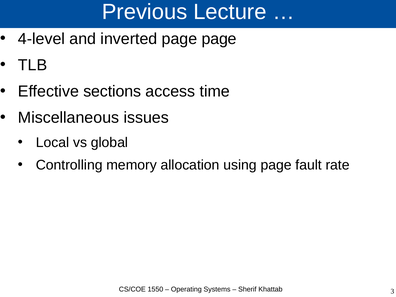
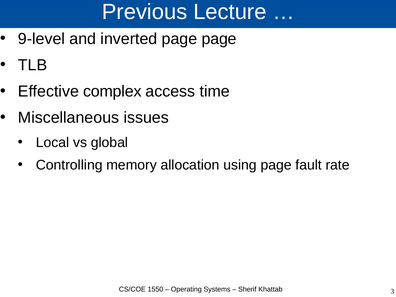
4-level: 4-level -> 9-level
sections: sections -> complex
